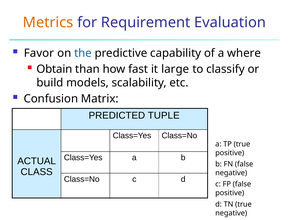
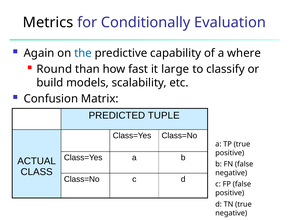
Metrics colour: orange -> black
Requirement: Requirement -> Conditionally
Favor: Favor -> Again
Obtain: Obtain -> Round
